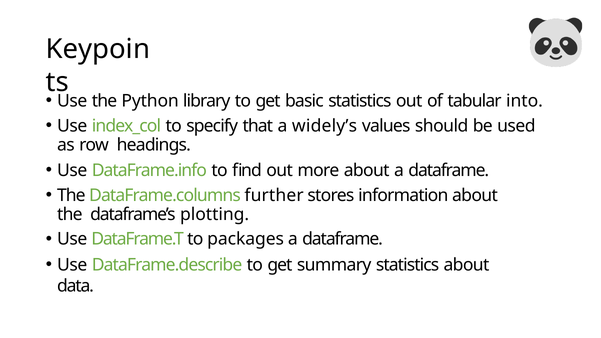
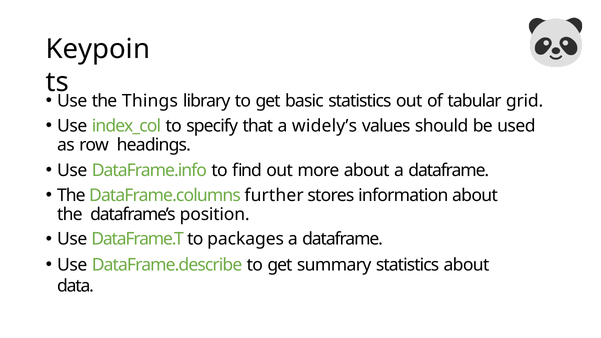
Python: Python -> Things
into: into -> grid
plotting: plotting -> position
